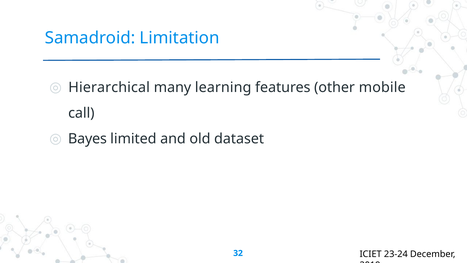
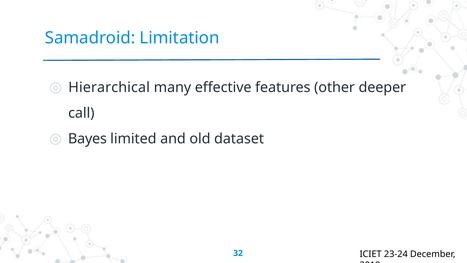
learning: learning -> effective
mobile: mobile -> deeper
